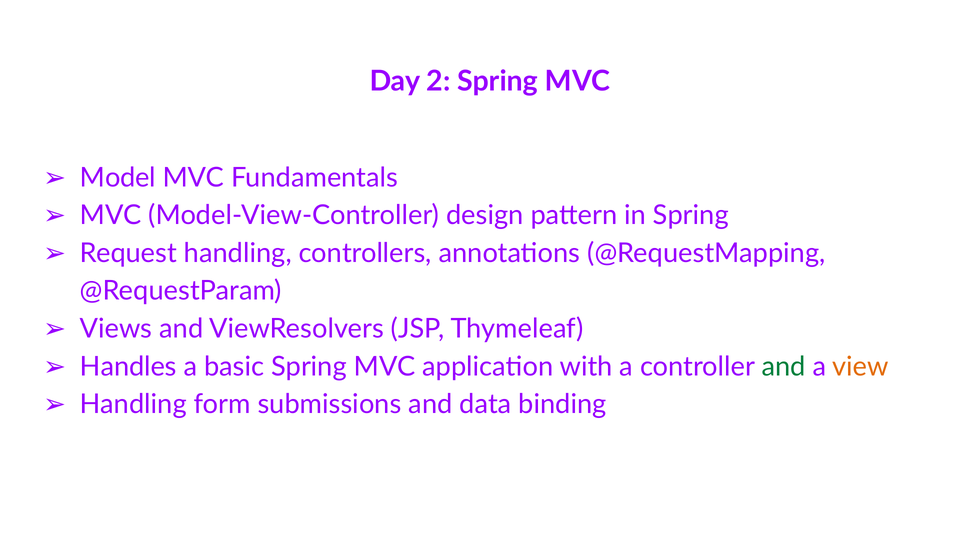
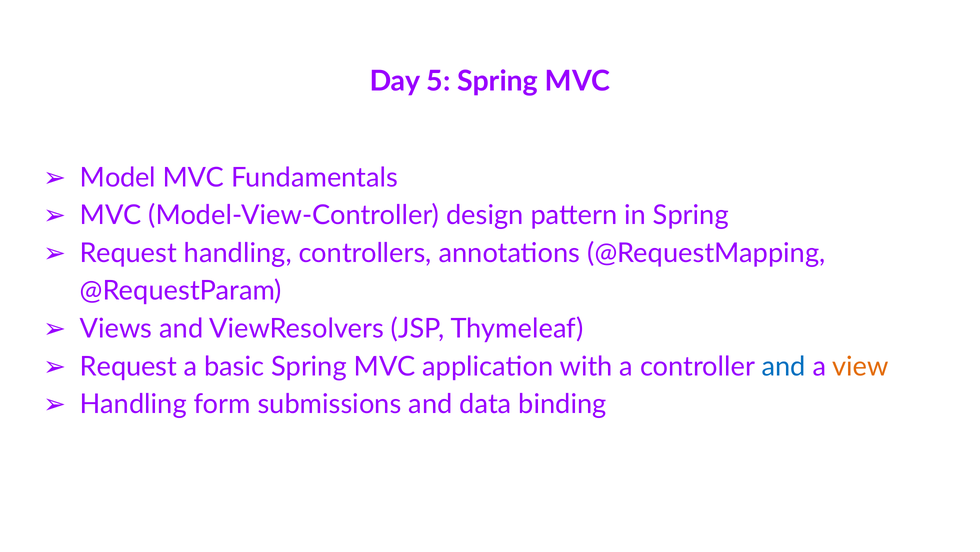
2: 2 -> 5
Handles at (128, 366): Handles -> Request
and at (784, 366) colour: green -> blue
